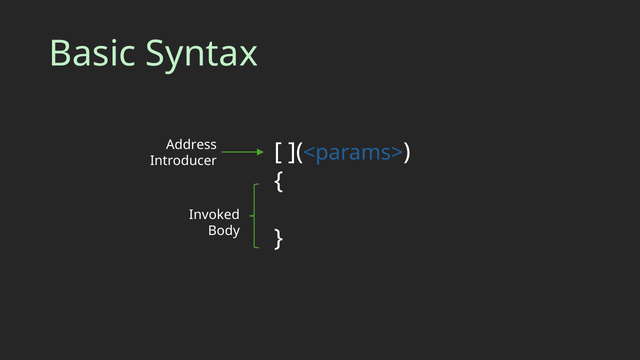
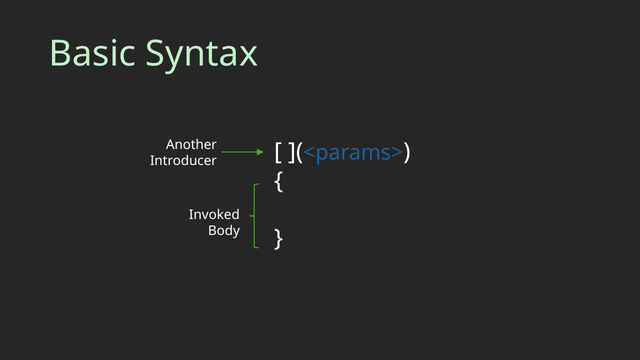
Address: Address -> Another
